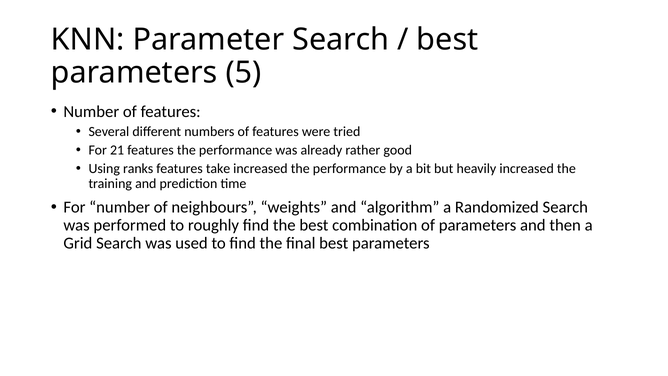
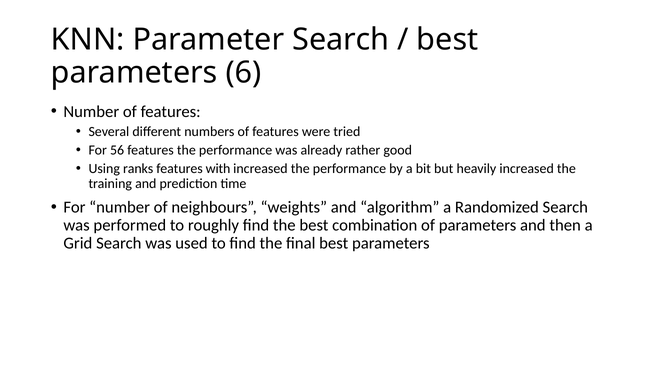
5: 5 -> 6
21: 21 -> 56
take: take -> with
